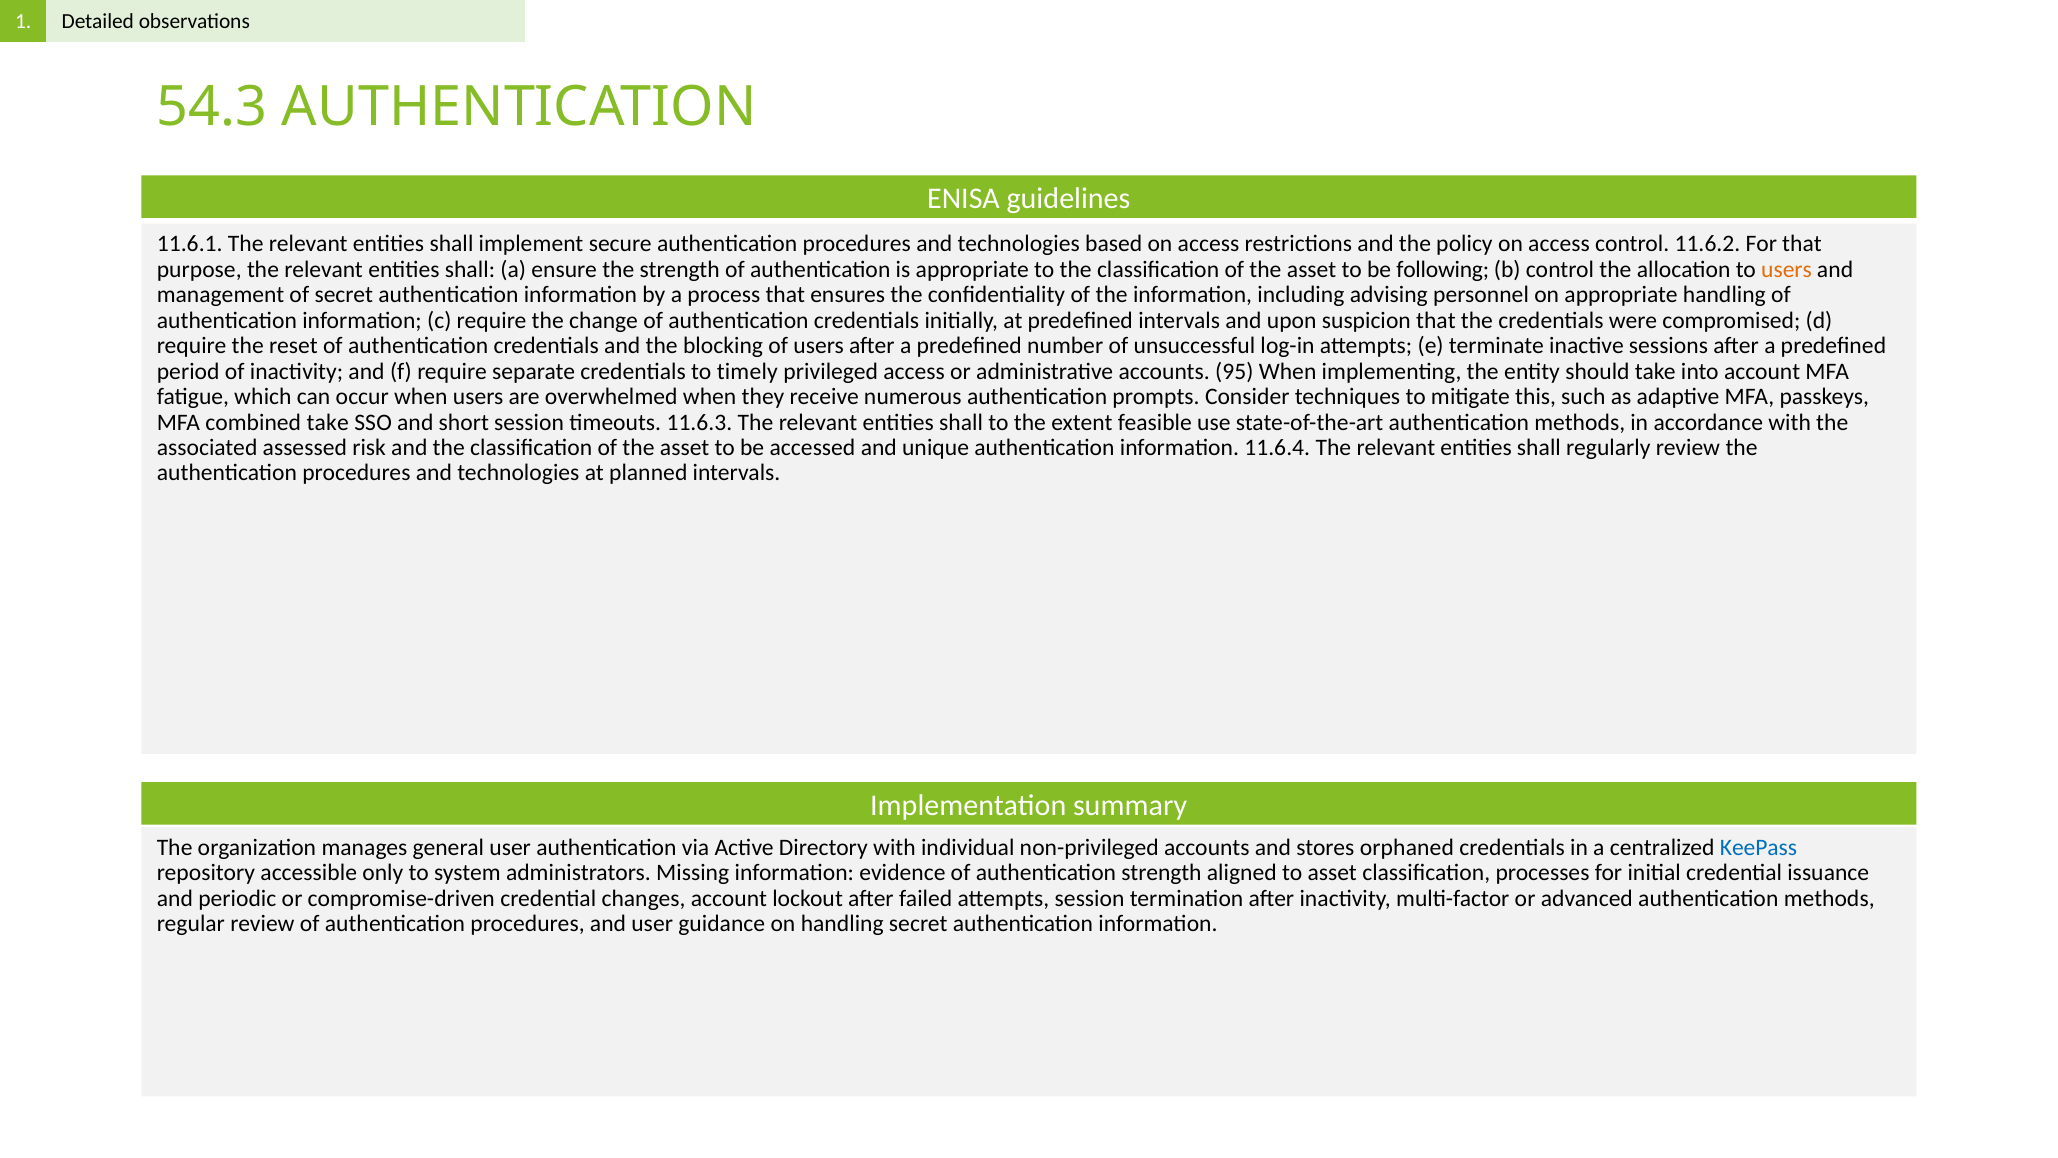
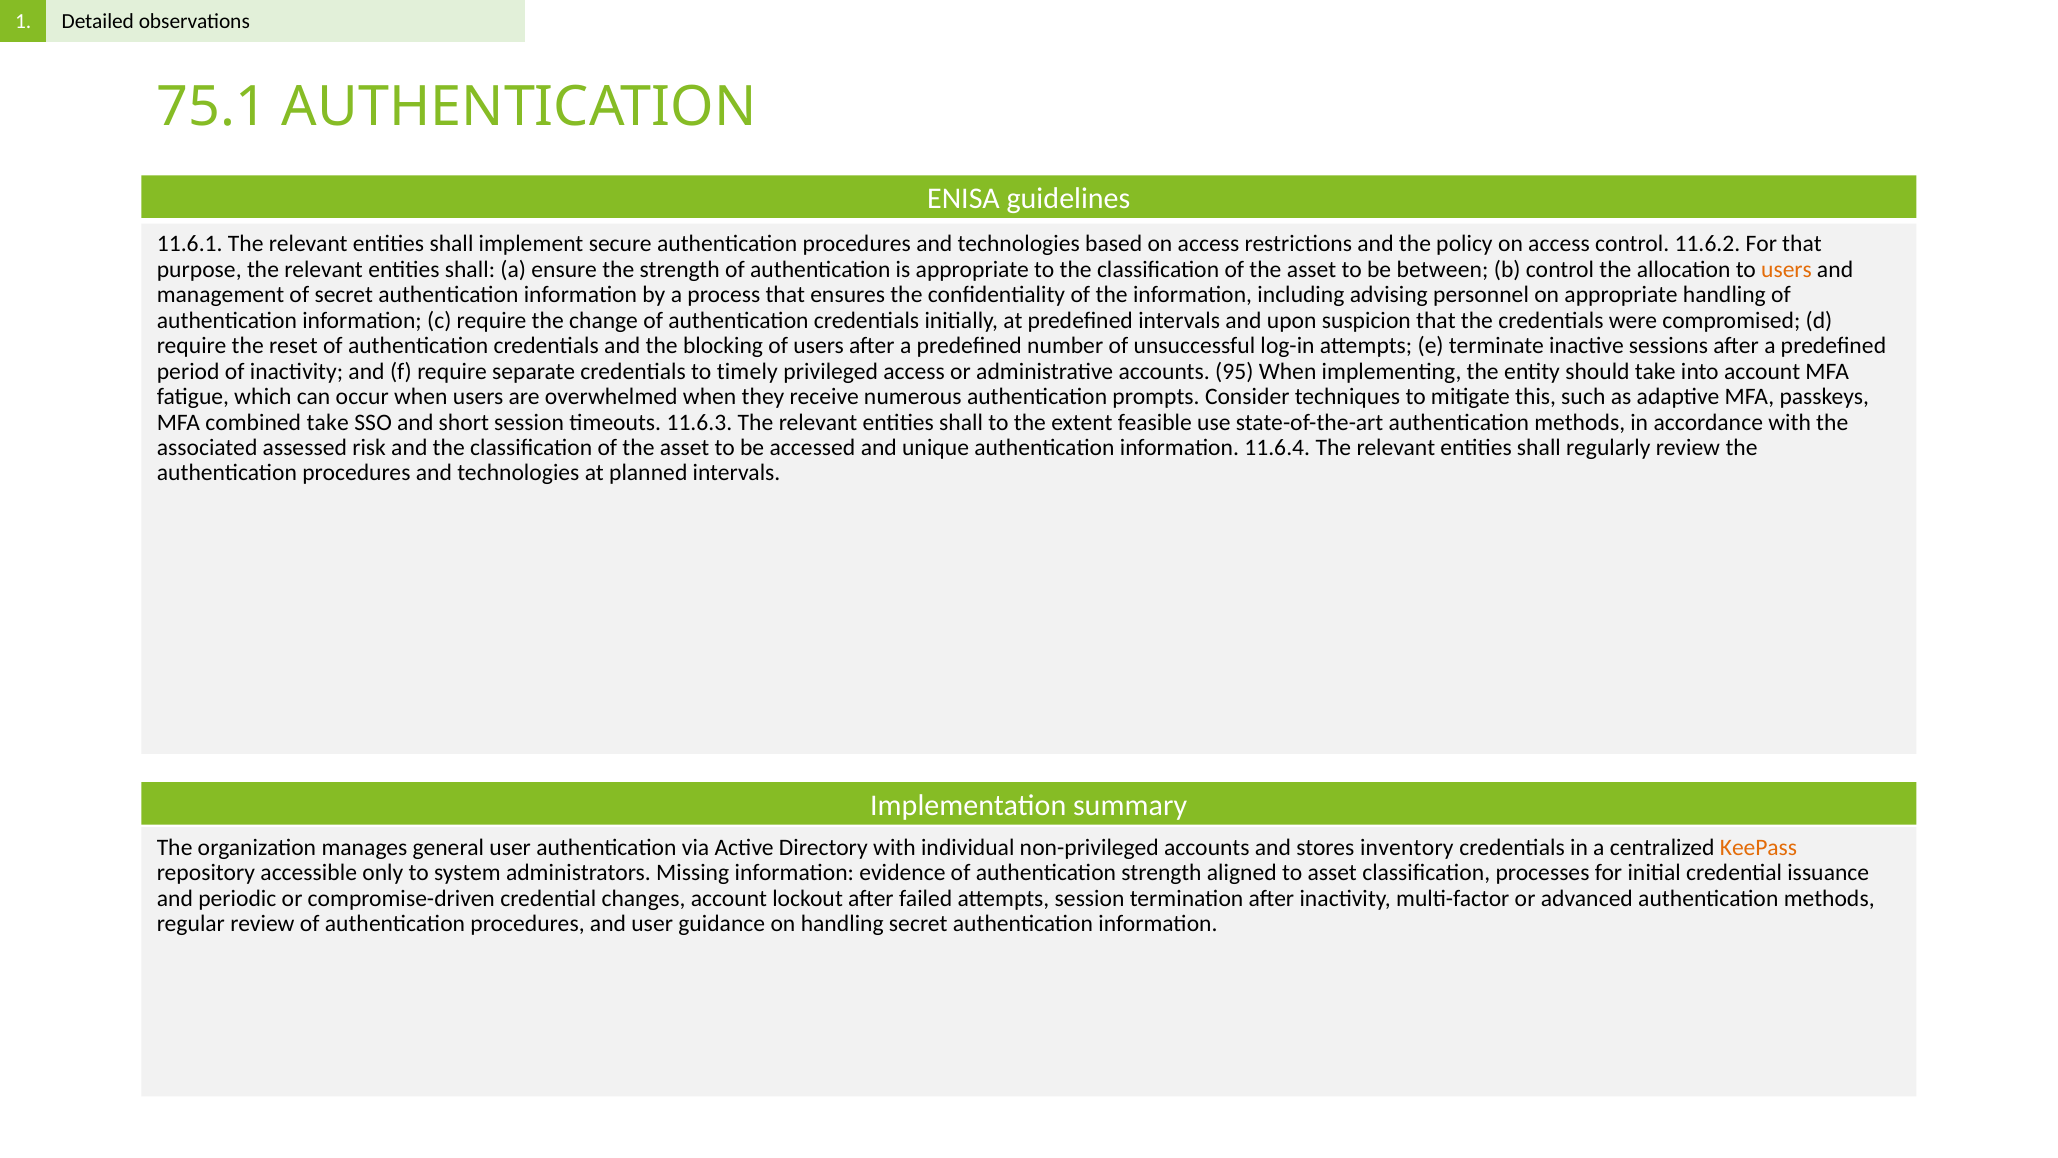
54.3: 54.3 -> 75.1
following: following -> between
orphaned: orphaned -> inventory
KeePass colour: blue -> orange
